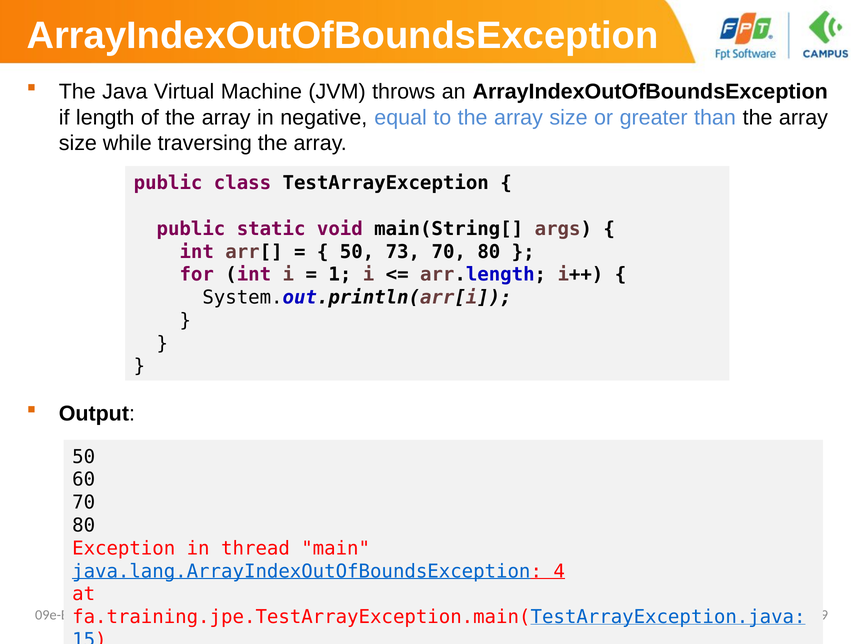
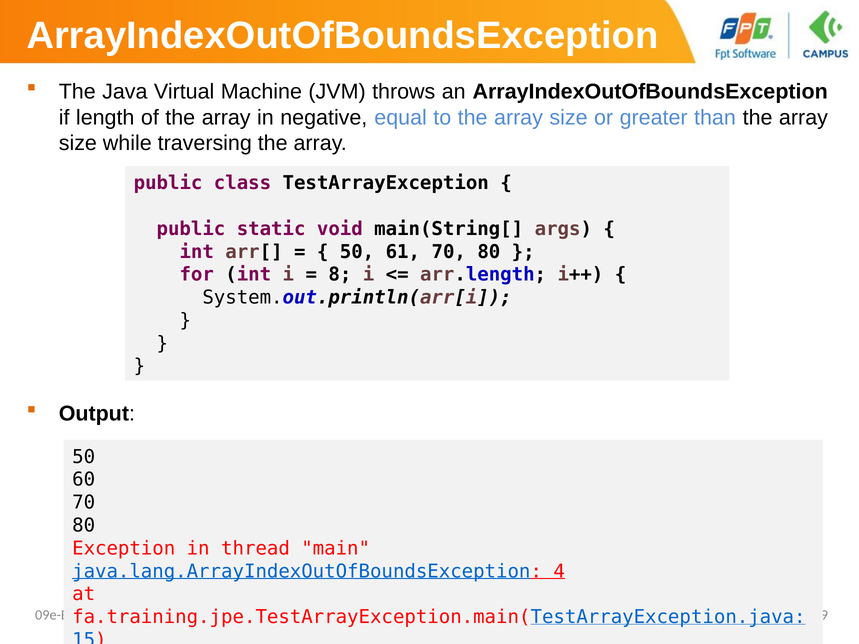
73: 73 -> 61
1: 1 -> 8
